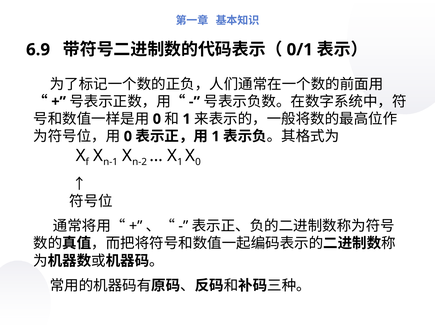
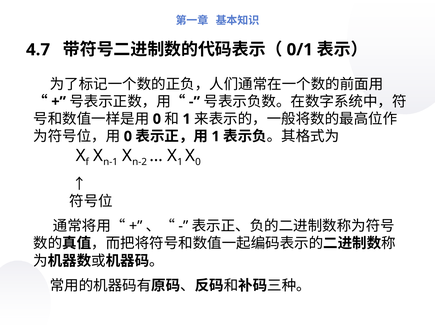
6.9: 6.9 -> 4.7
